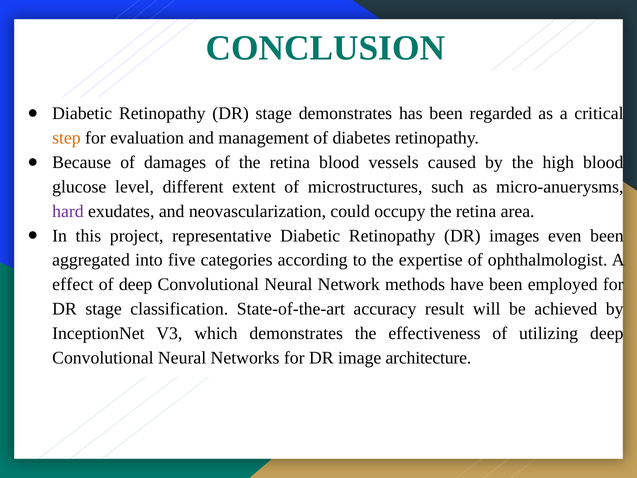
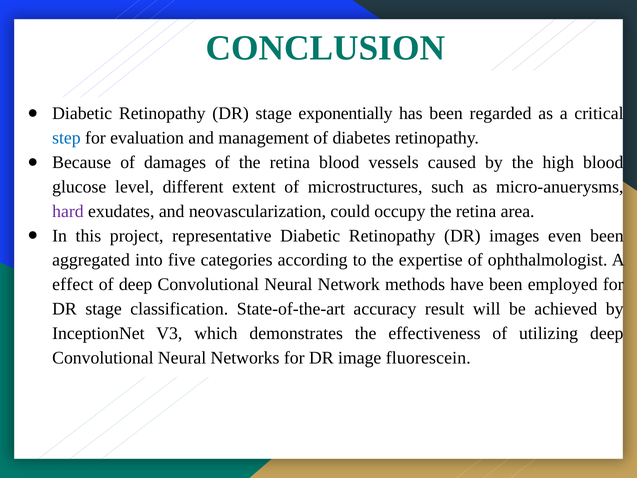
stage demonstrates: demonstrates -> exponentially
step colour: orange -> blue
architecture: architecture -> fluorescein
